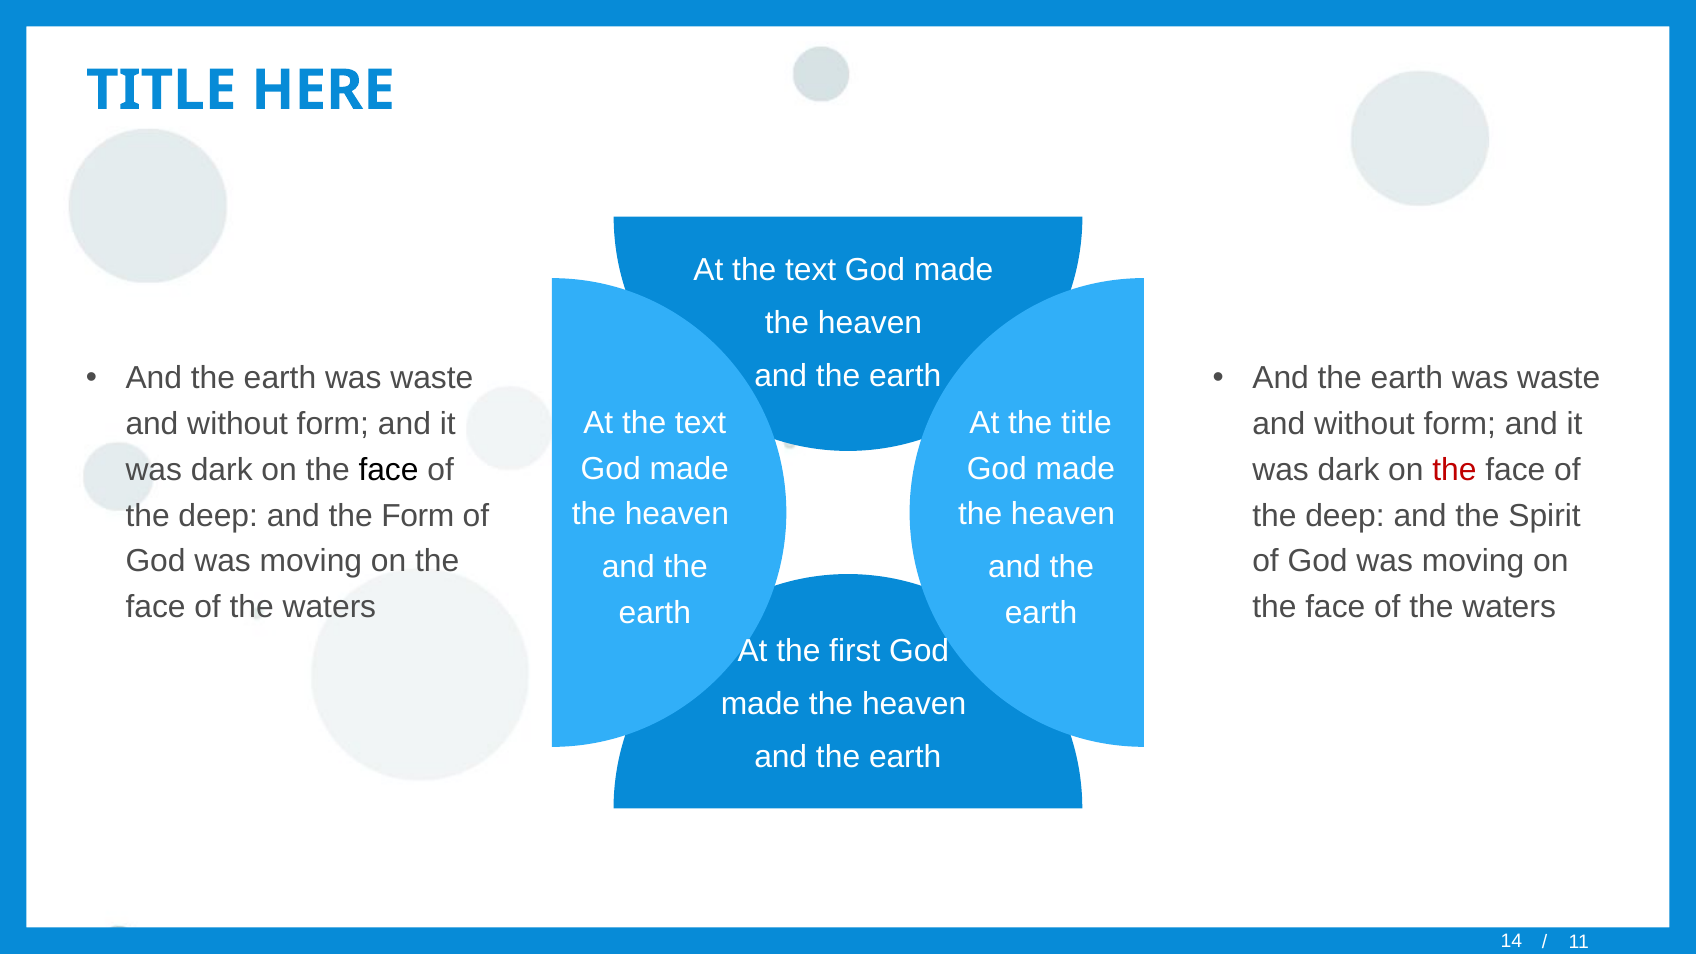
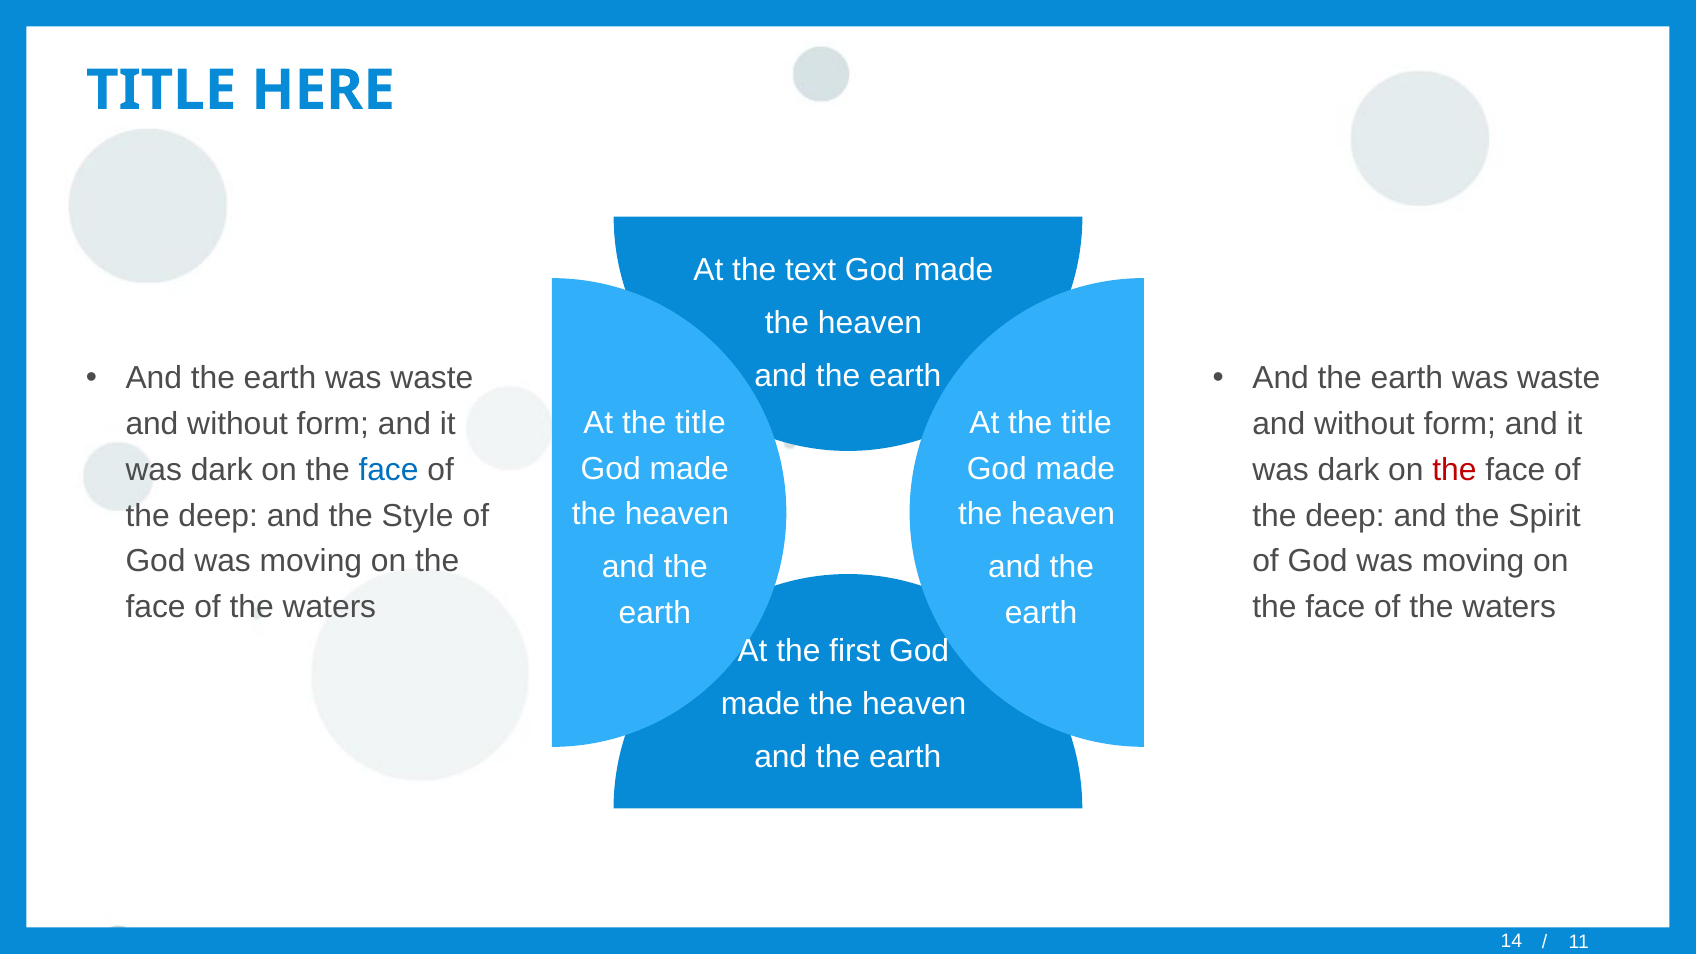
text at (701, 423): text -> title
face at (389, 470) colour: black -> blue
the Form: Form -> Style
